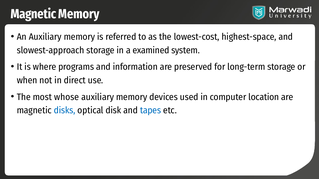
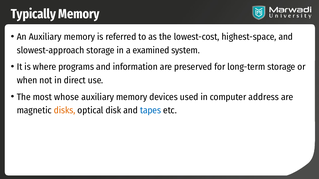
Magnetic at (33, 14): Magnetic -> Typically
location: location -> address
disks colour: blue -> orange
